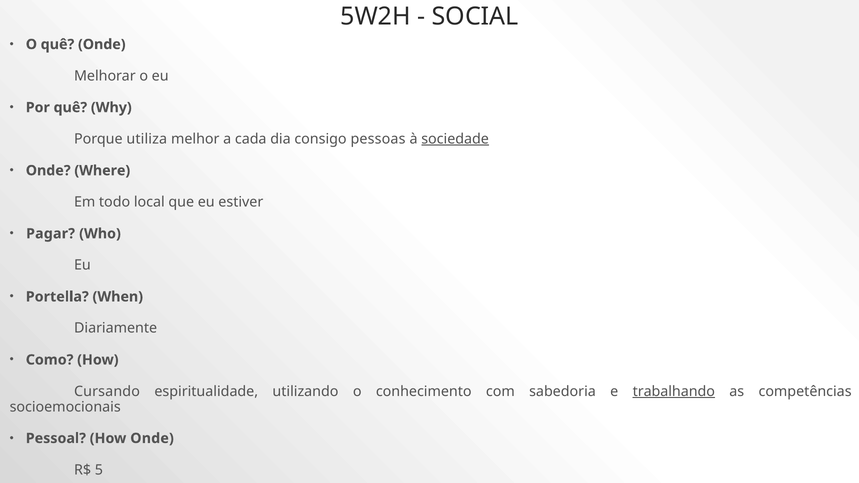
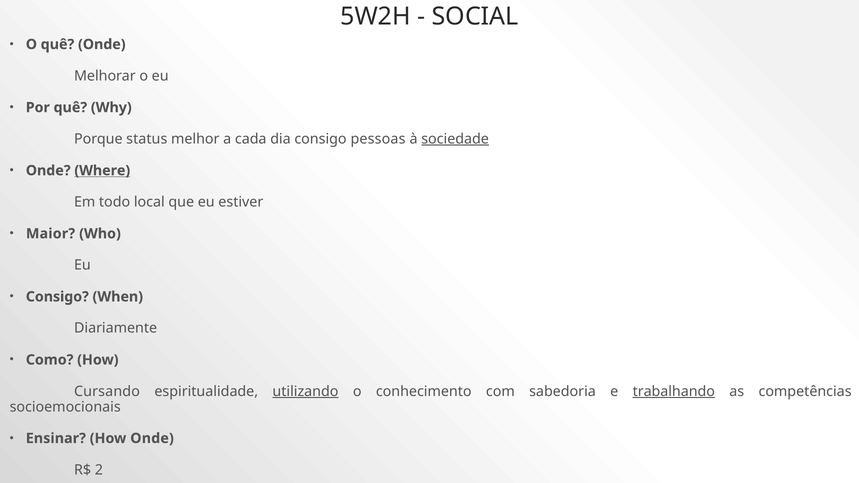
utiliza: utiliza -> status
Where underline: none -> present
Pagar: Pagar -> Maior
Portella at (57, 297): Portella -> Consigo
utilizando underline: none -> present
Pessoal: Pessoal -> Ensinar
5: 5 -> 2
